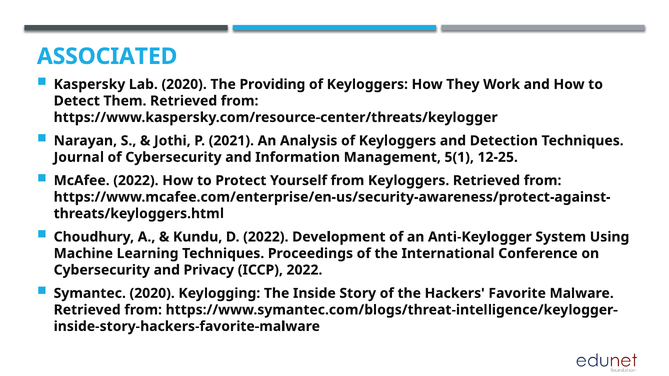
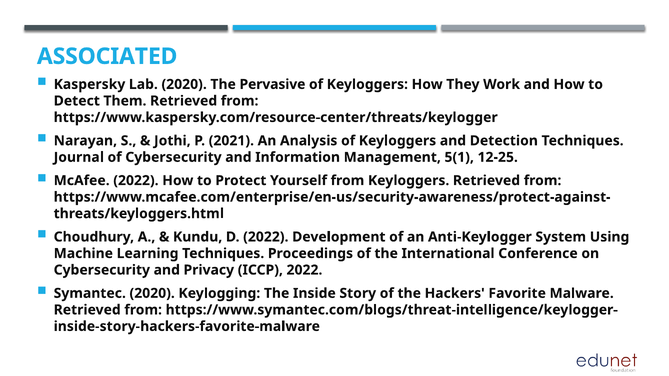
Providing: Providing -> Pervasive
